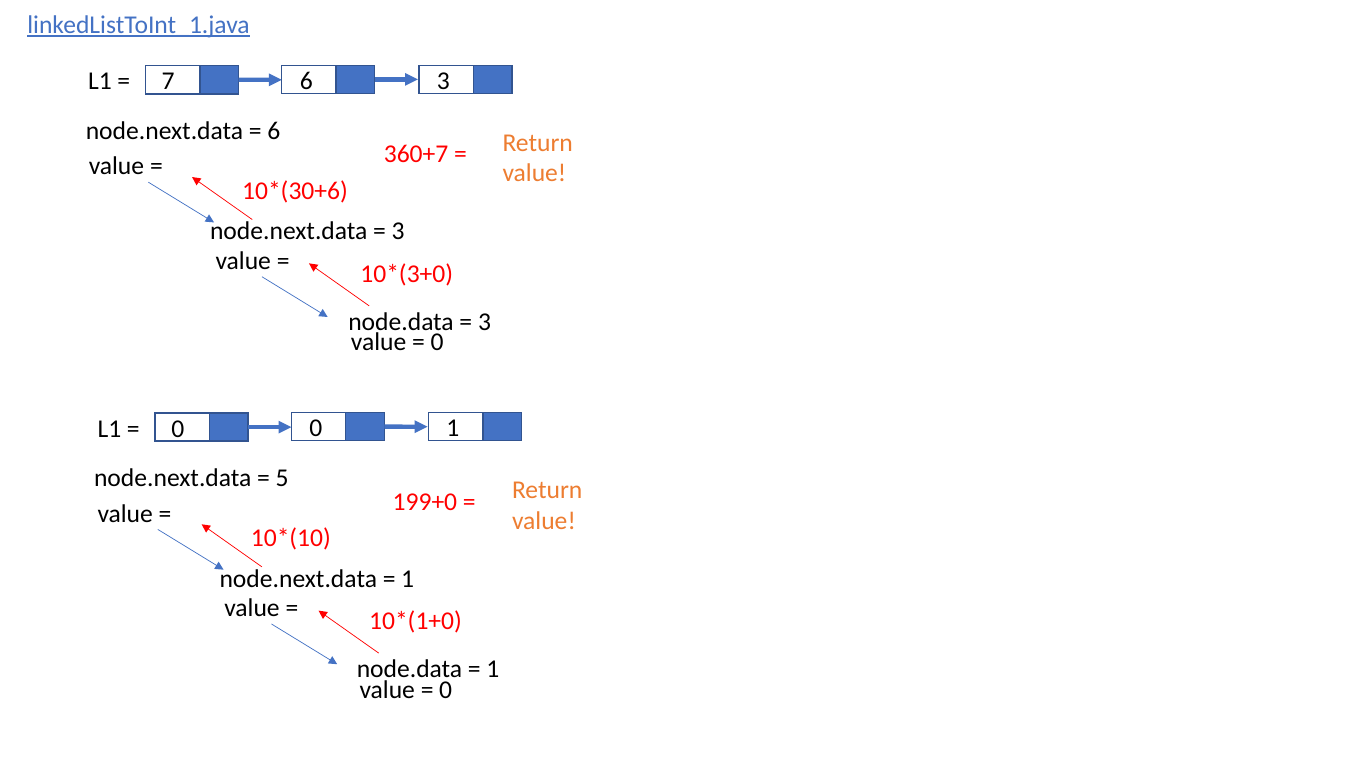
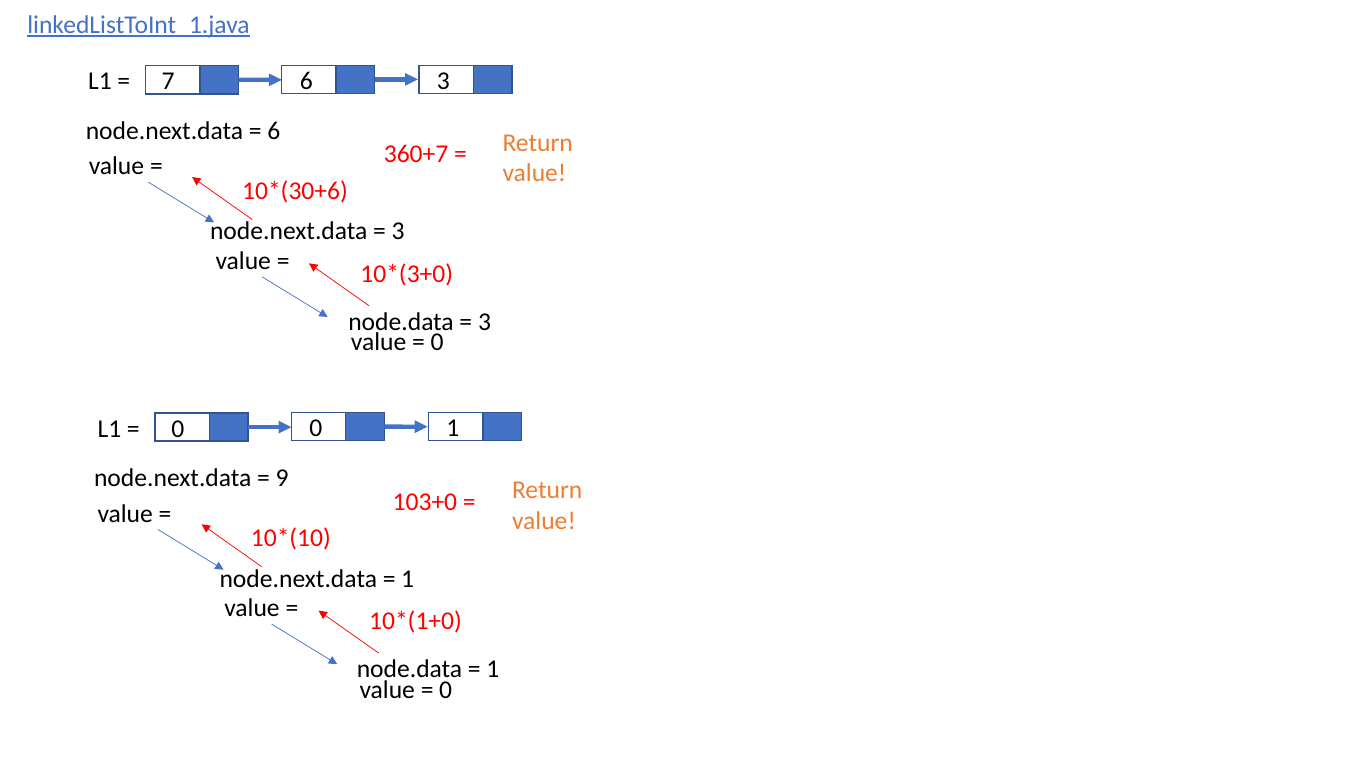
5: 5 -> 9
199+0: 199+0 -> 103+0
